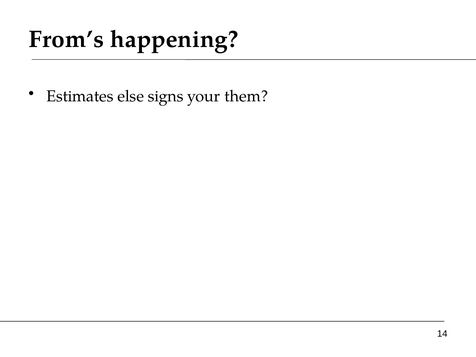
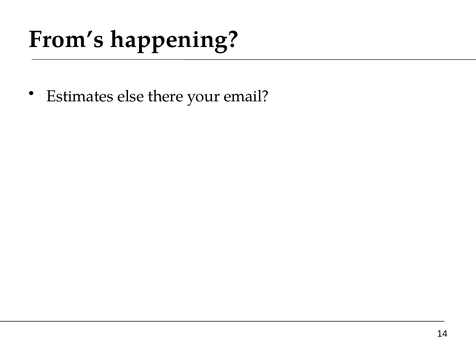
signs: signs -> there
them: them -> email
